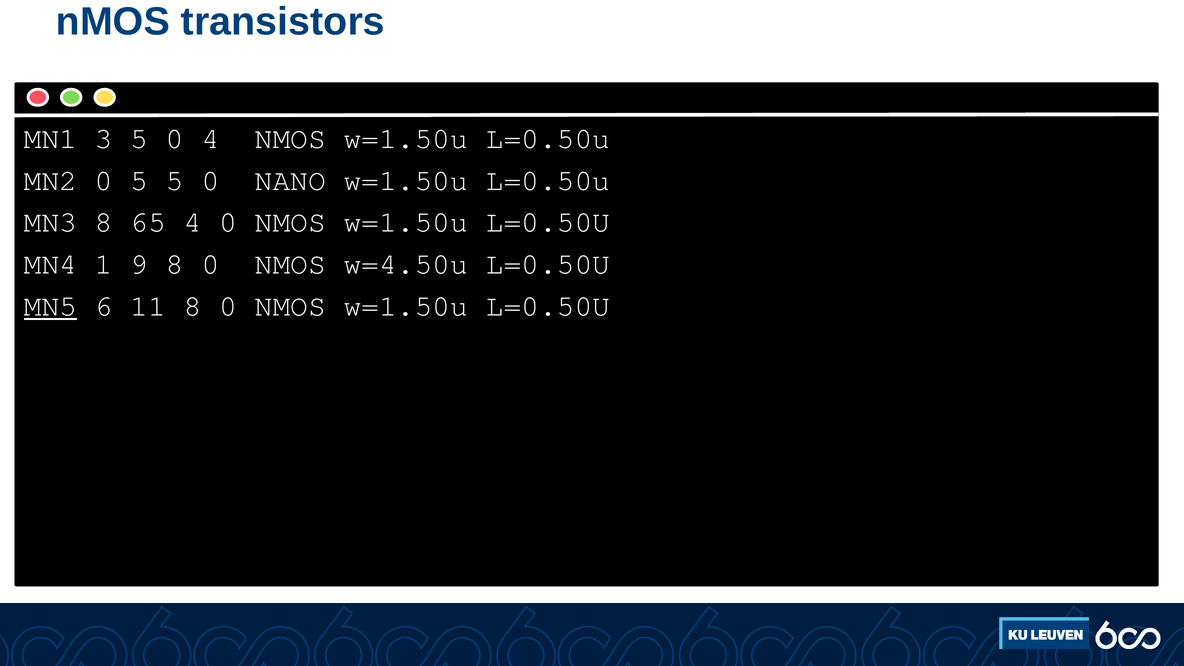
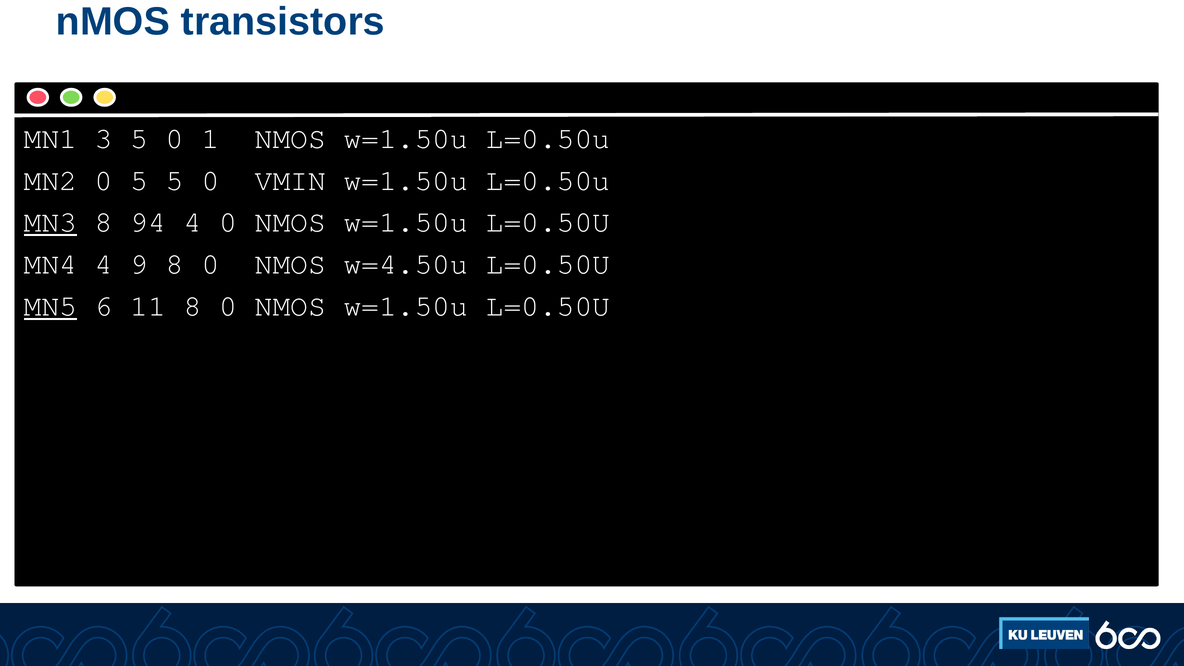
0 4: 4 -> 1
NANO: NANO -> VMIN
MN3 underline: none -> present
65: 65 -> 94
MN4 1: 1 -> 4
